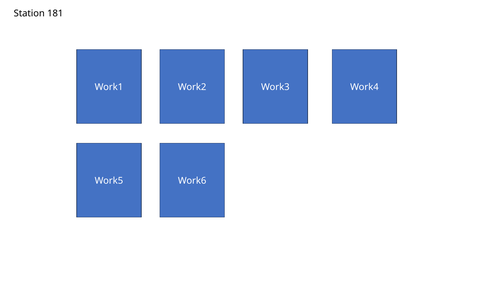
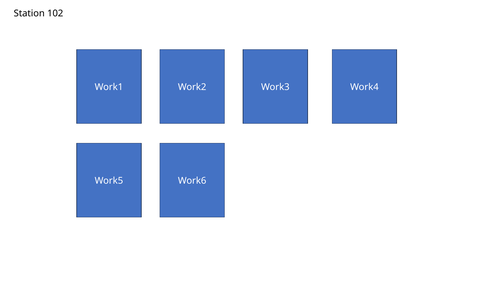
181: 181 -> 102
